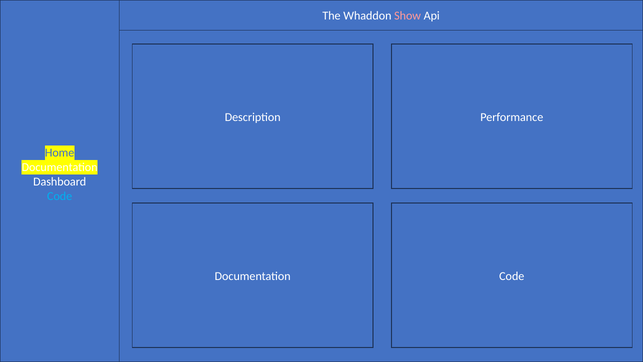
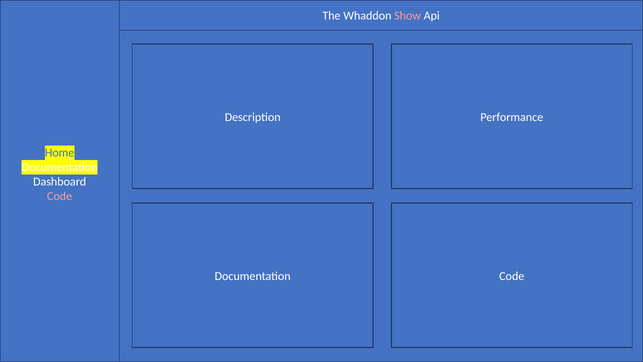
Code at (60, 196) colour: light blue -> pink
